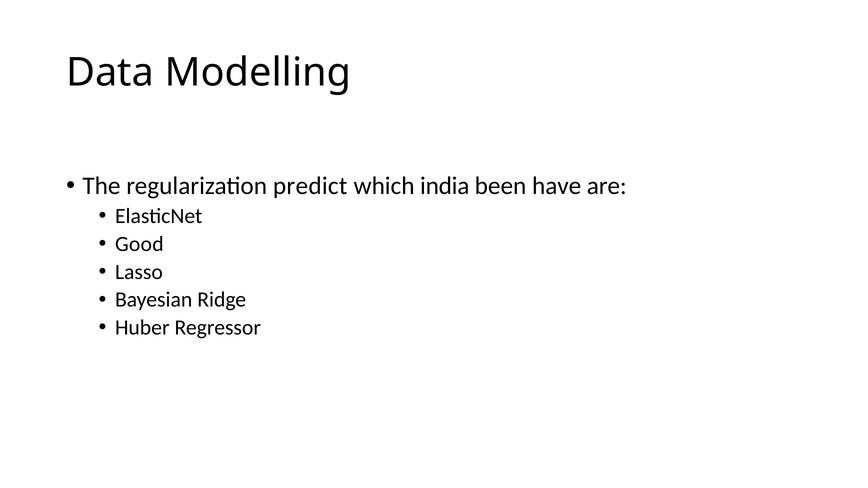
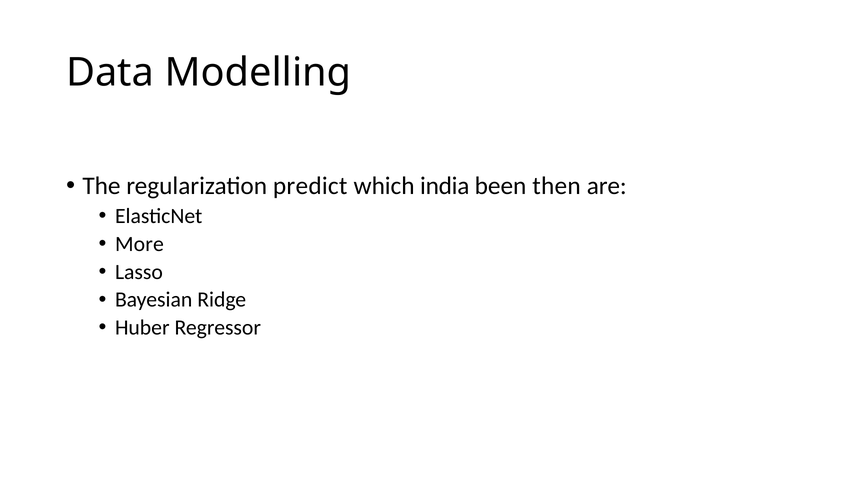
have: have -> then
Good: Good -> More
